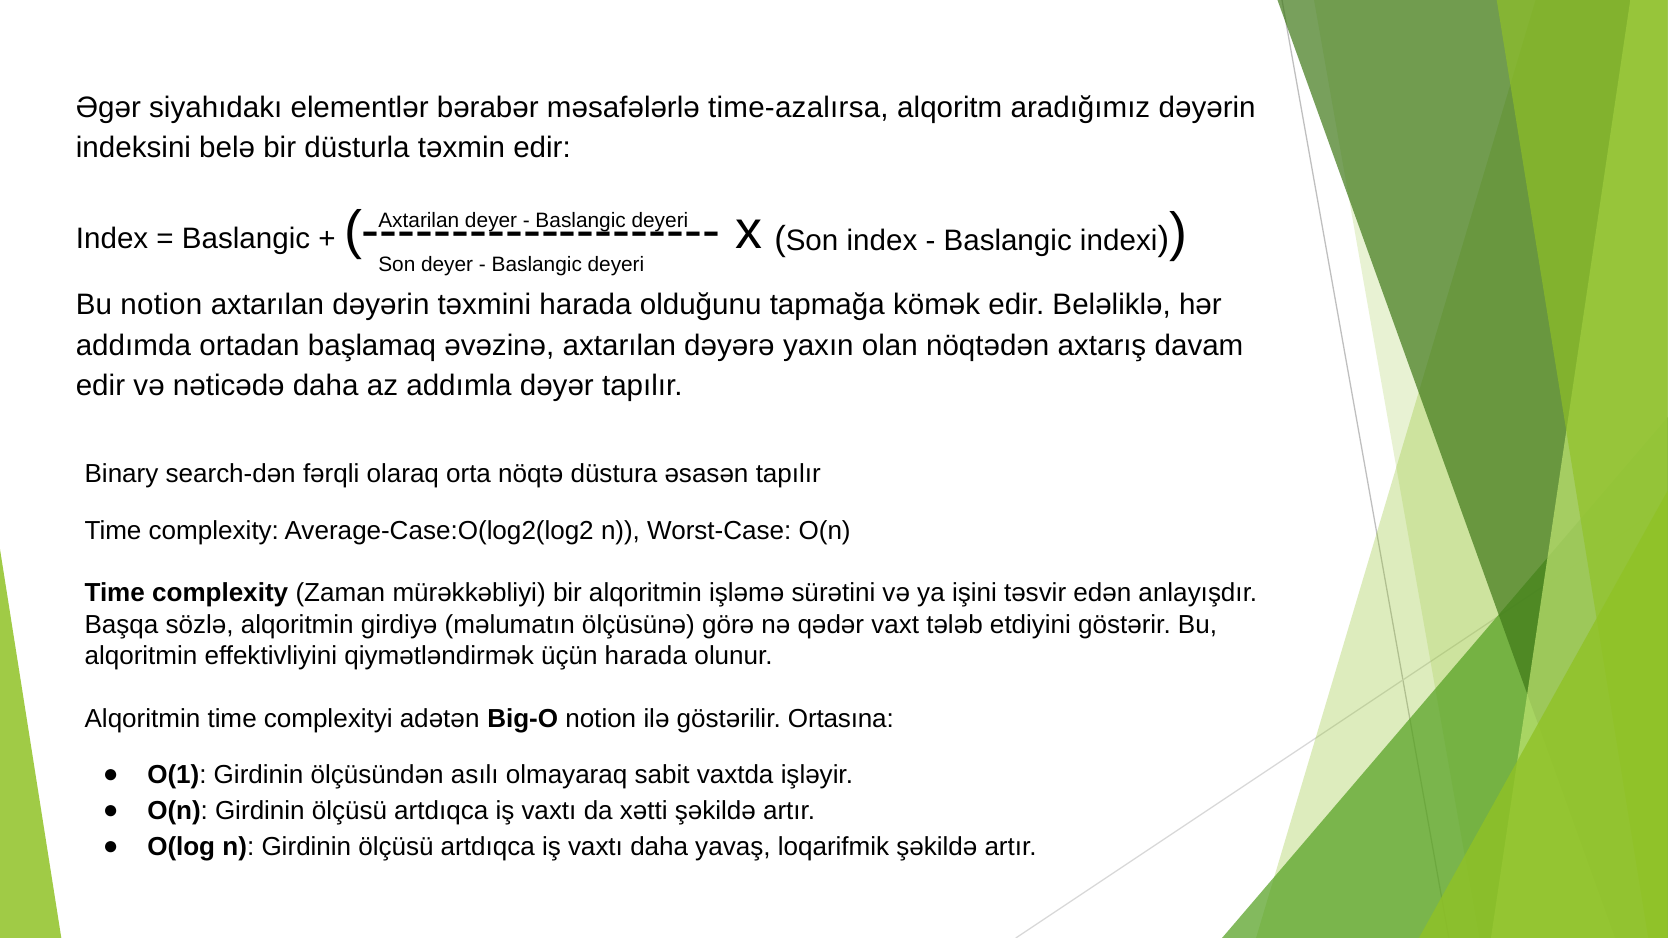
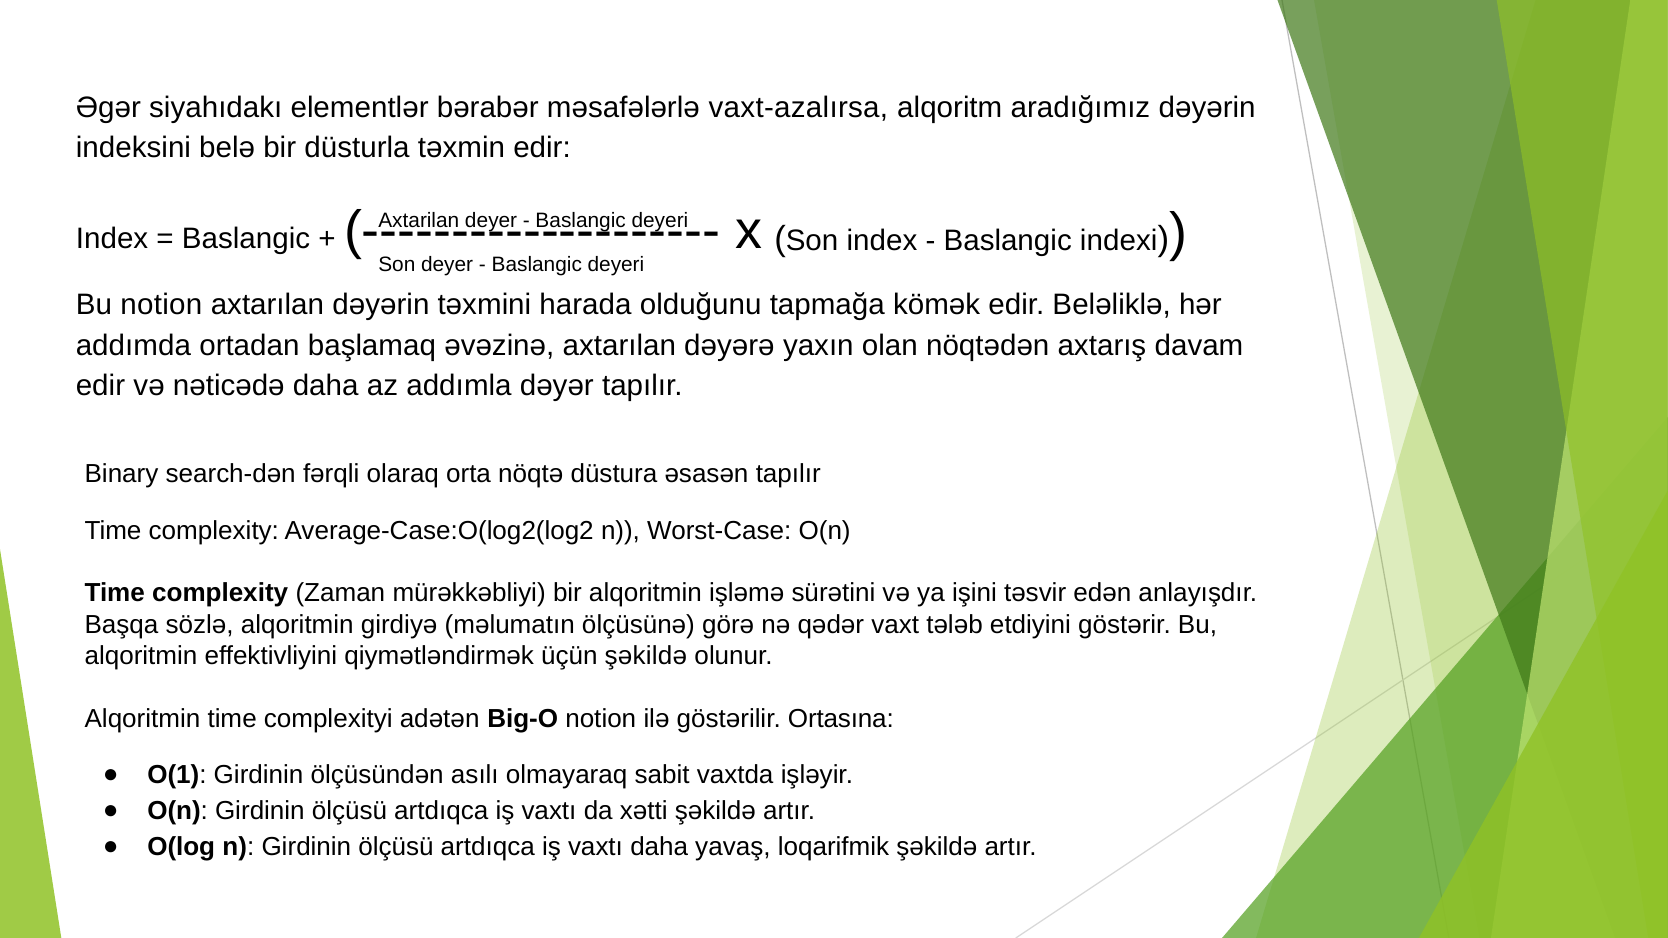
time-azalırsa: time-azalırsa -> vaxt-azalırsa
üçün harada: harada -> şəkildə
